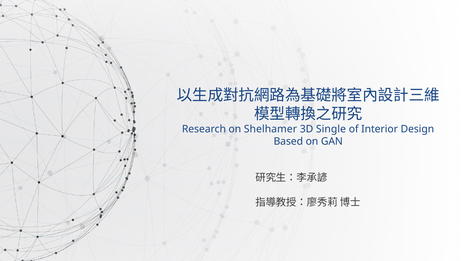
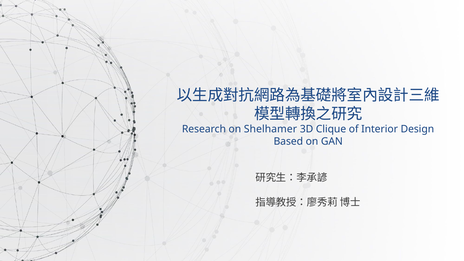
Single: Single -> Clique
